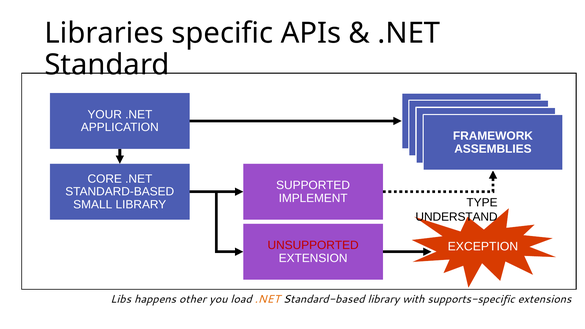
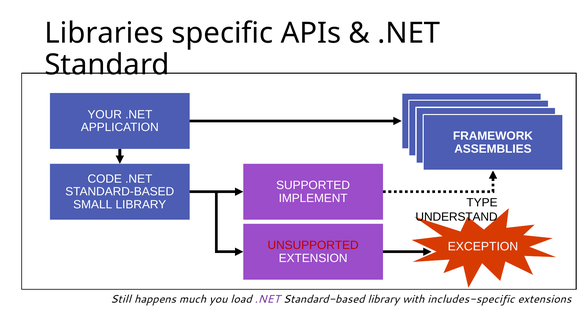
CORE: CORE -> CODE
Libs: Libs -> Still
other: other -> much
.NET at (267, 299) colour: orange -> purple
supports-specific: supports-specific -> includes-specific
